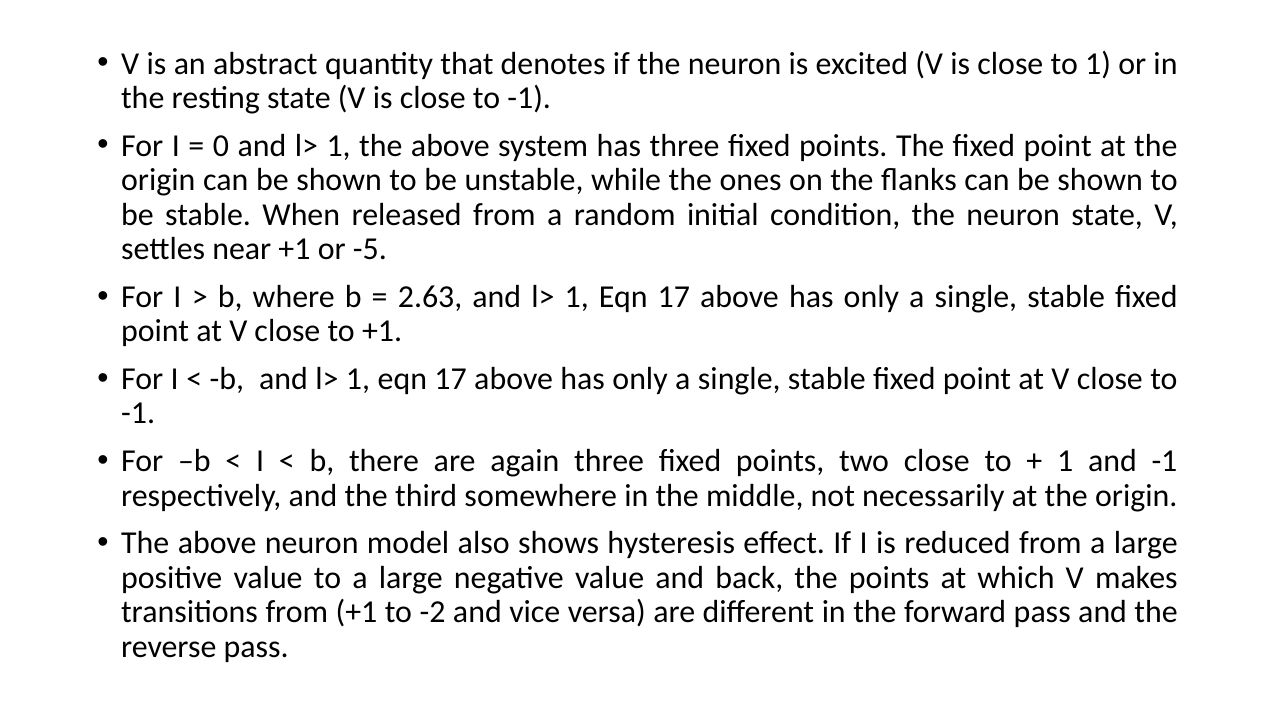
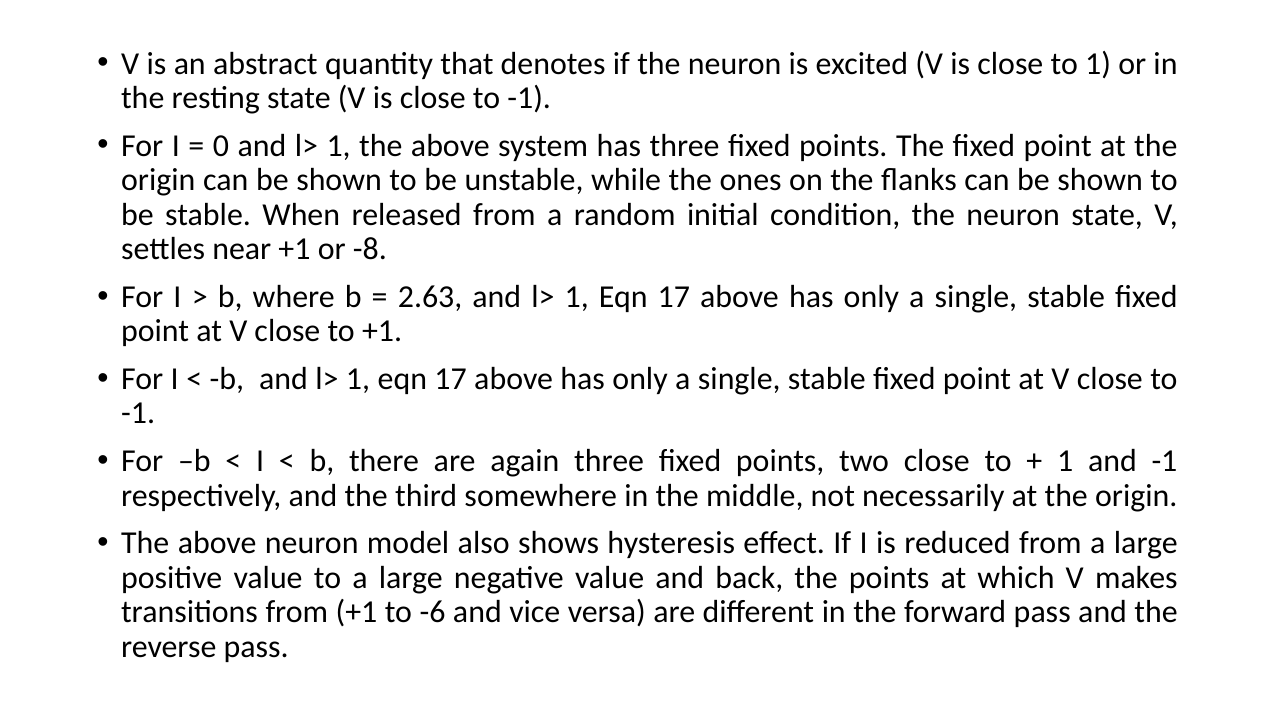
-5: -5 -> -8
-2: -2 -> -6
